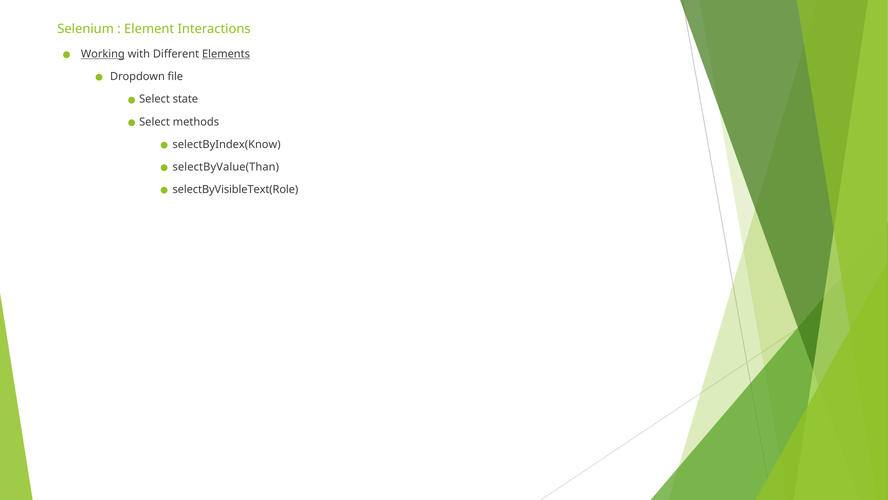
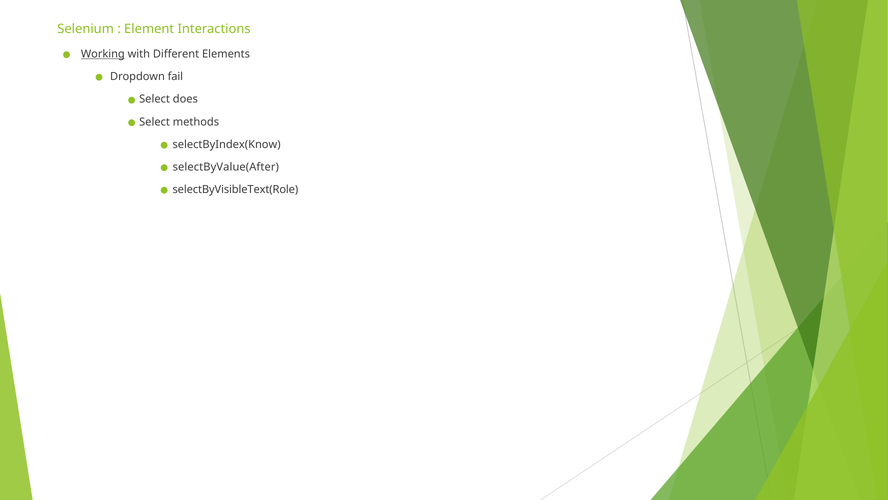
Elements underline: present -> none
file: file -> fail
state: state -> does
selectByValue(Than: selectByValue(Than -> selectByValue(After
